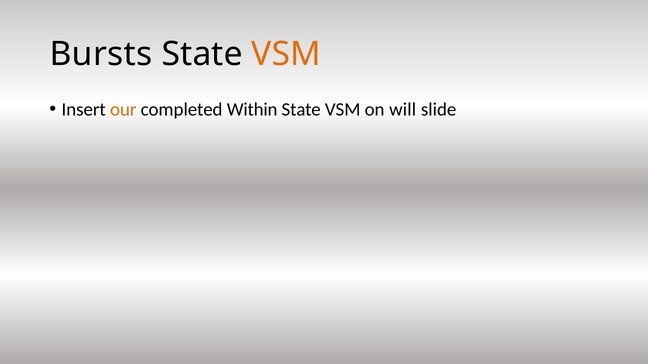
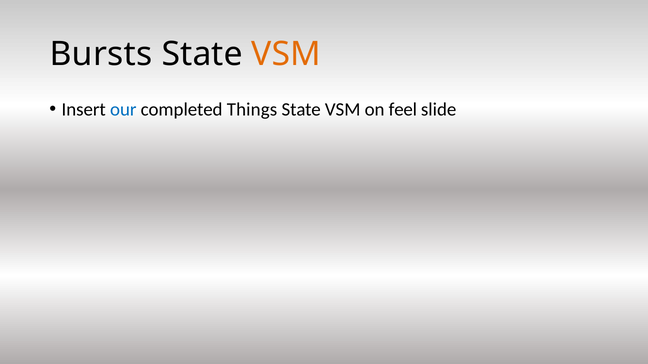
our colour: orange -> blue
Within: Within -> Things
will: will -> feel
